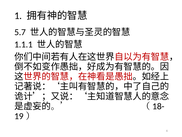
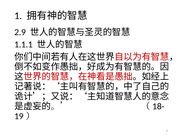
5.7: 5.7 -> 2.9
